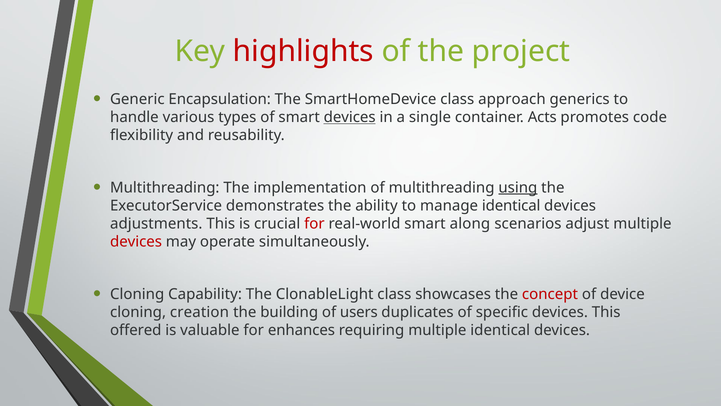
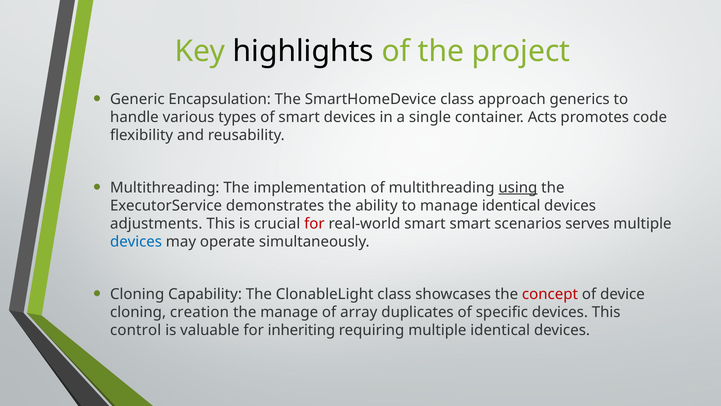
highlights colour: red -> black
devices at (350, 117) underline: present -> none
smart along: along -> smart
adjust: adjust -> serves
devices at (136, 242) colour: red -> blue
the building: building -> manage
users: users -> array
offered: offered -> control
enhances: enhances -> inheriting
